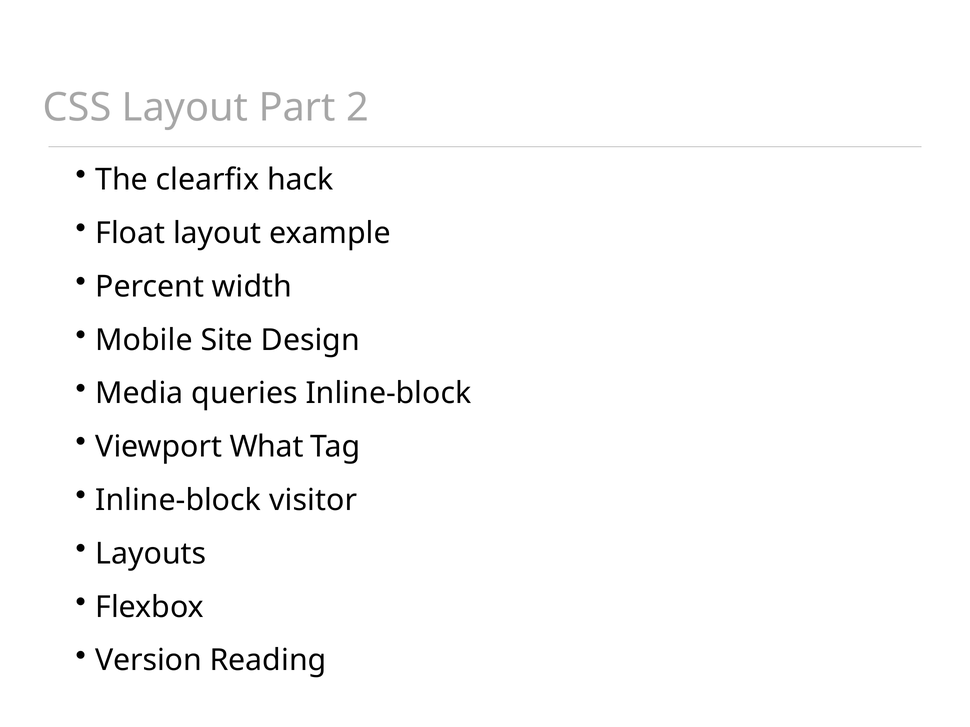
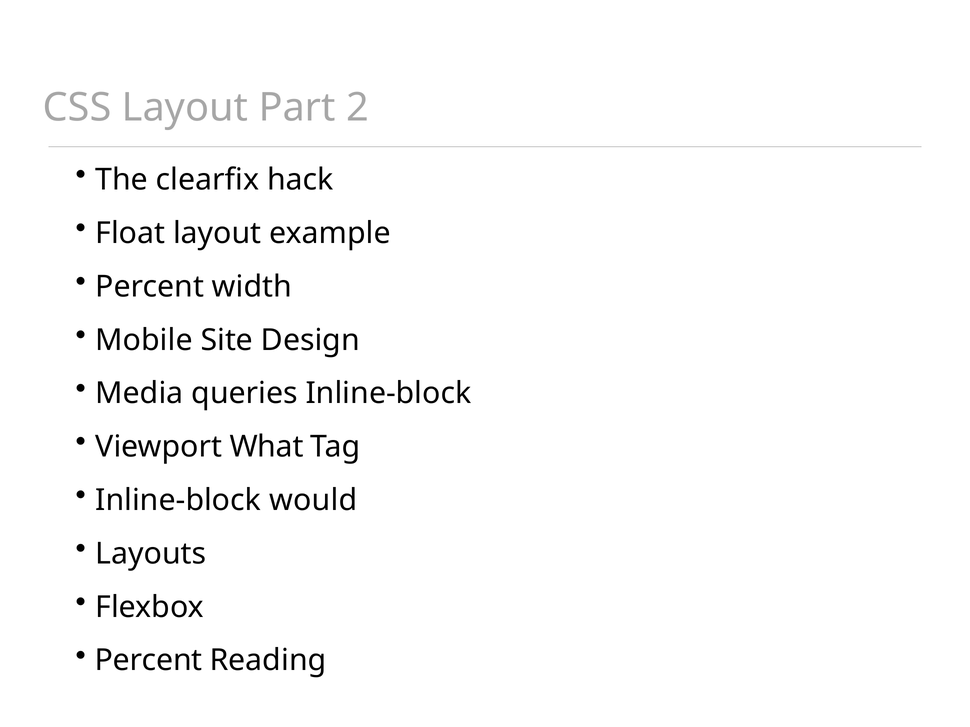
visitor: visitor -> would
Version at (149, 661): Version -> Percent
